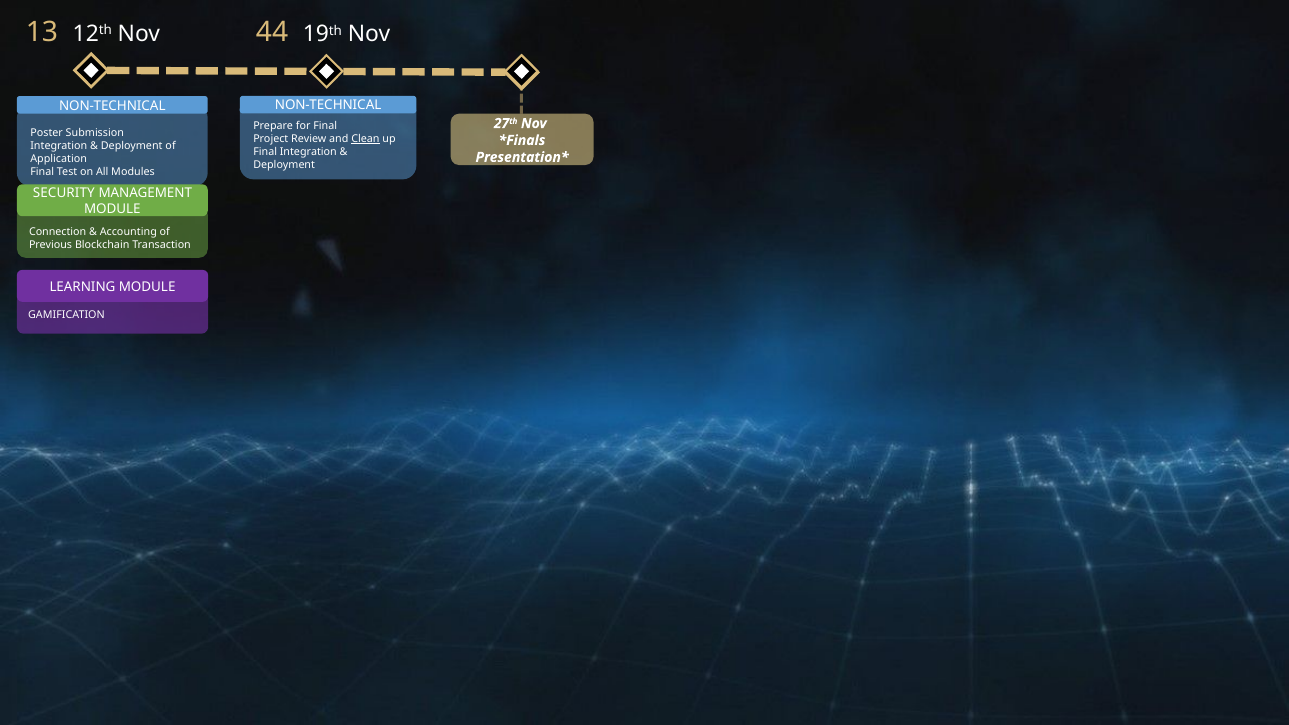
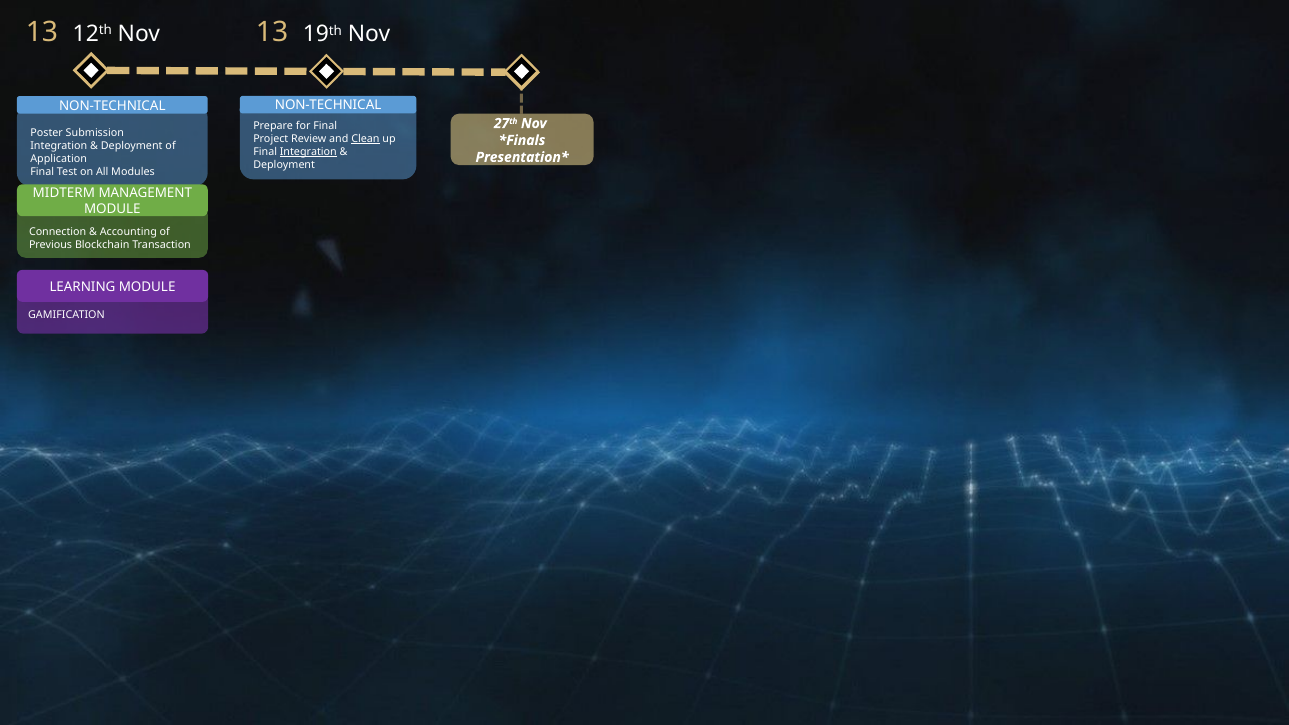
Nov 44: 44 -> 13
Integration at (308, 152) underline: none -> present
SECURITY: SECURITY -> MIDTERM
